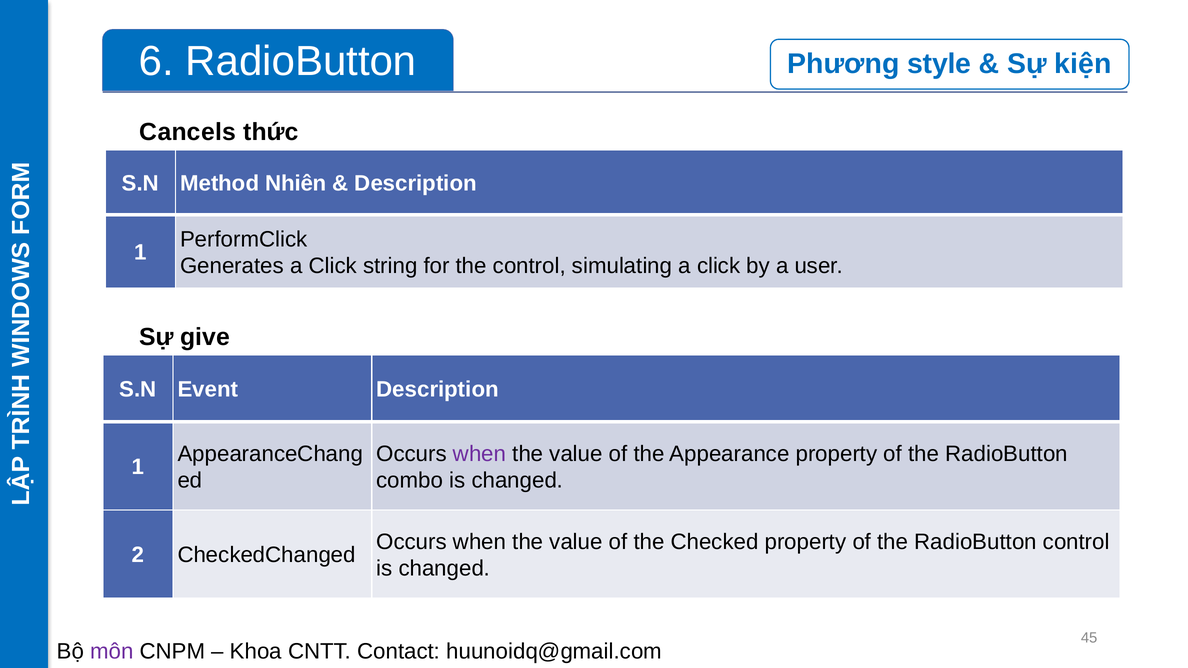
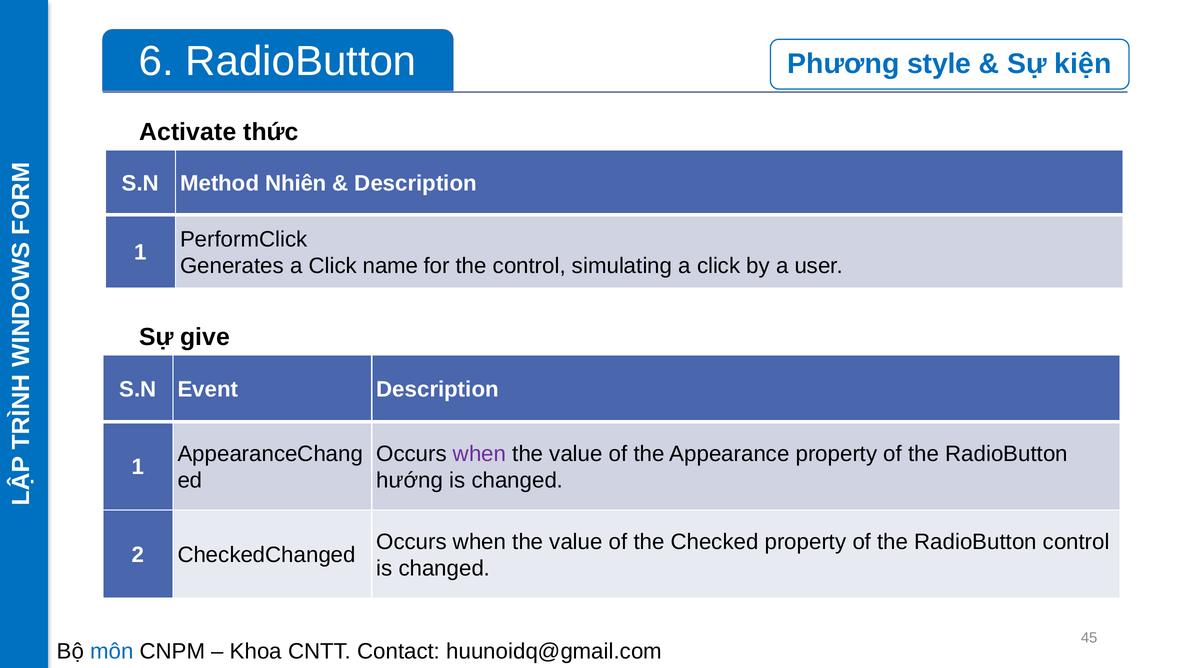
Cancels: Cancels -> Activate
string: string -> name
combo: combo -> hướng
môn colour: purple -> blue
